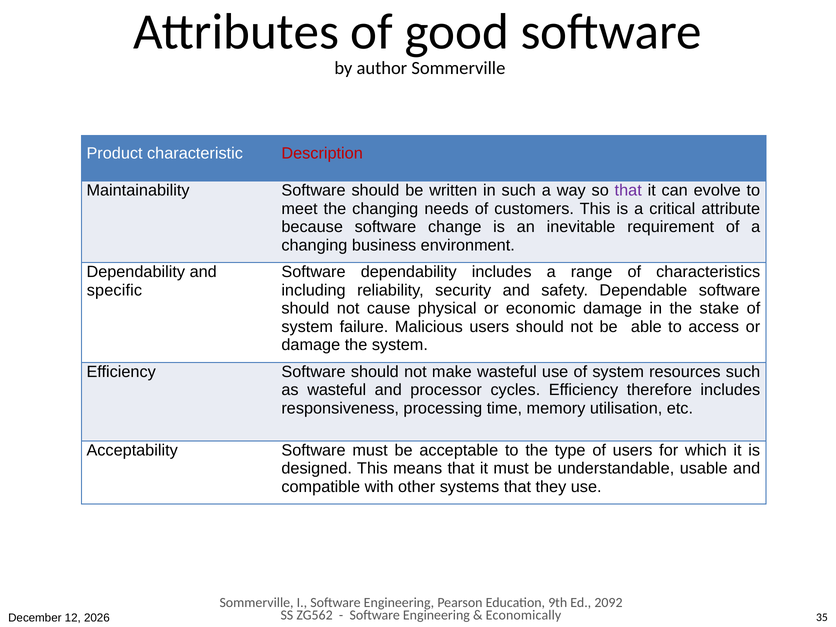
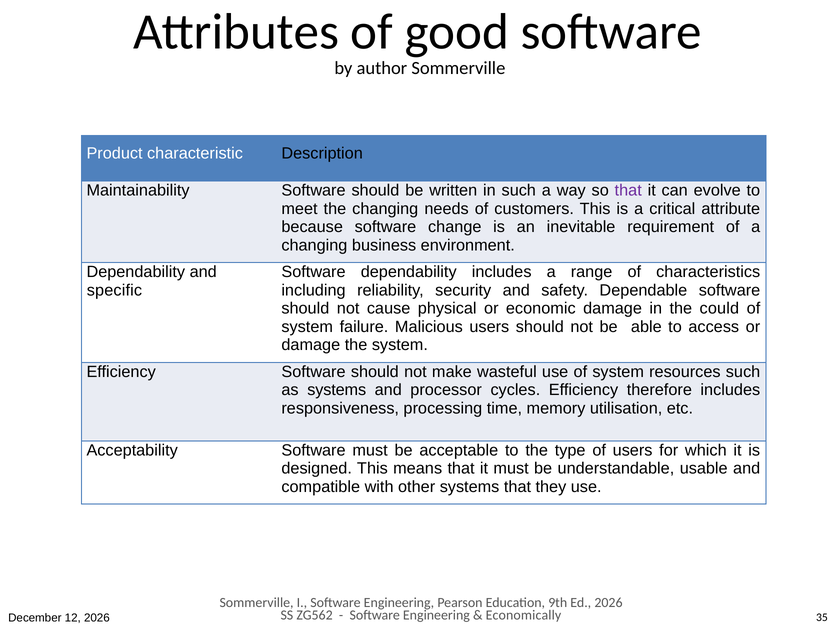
Description colour: red -> black
stake: stake -> could
as wasteful: wasteful -> systems
Ed 2092: 2092 -> 2026
